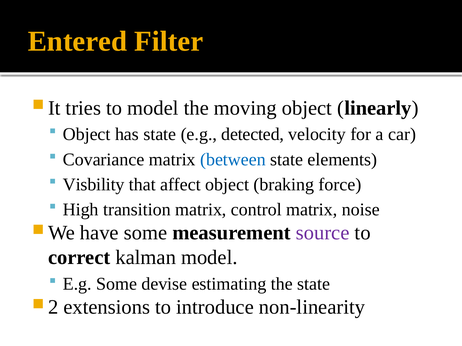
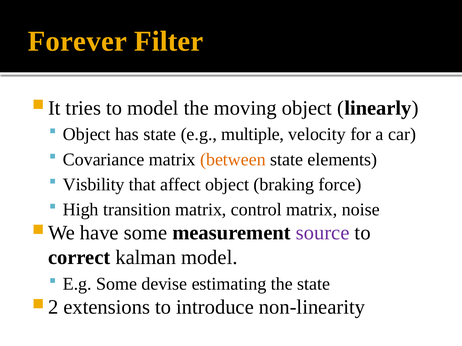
Entered: Entered -> Forever
detected: detected -> multiple
between colour: blue -> orange
